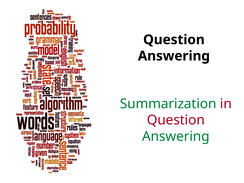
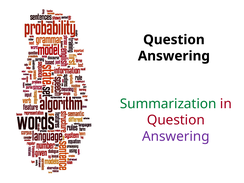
Answering at (176, 136) colour: green -> purple
